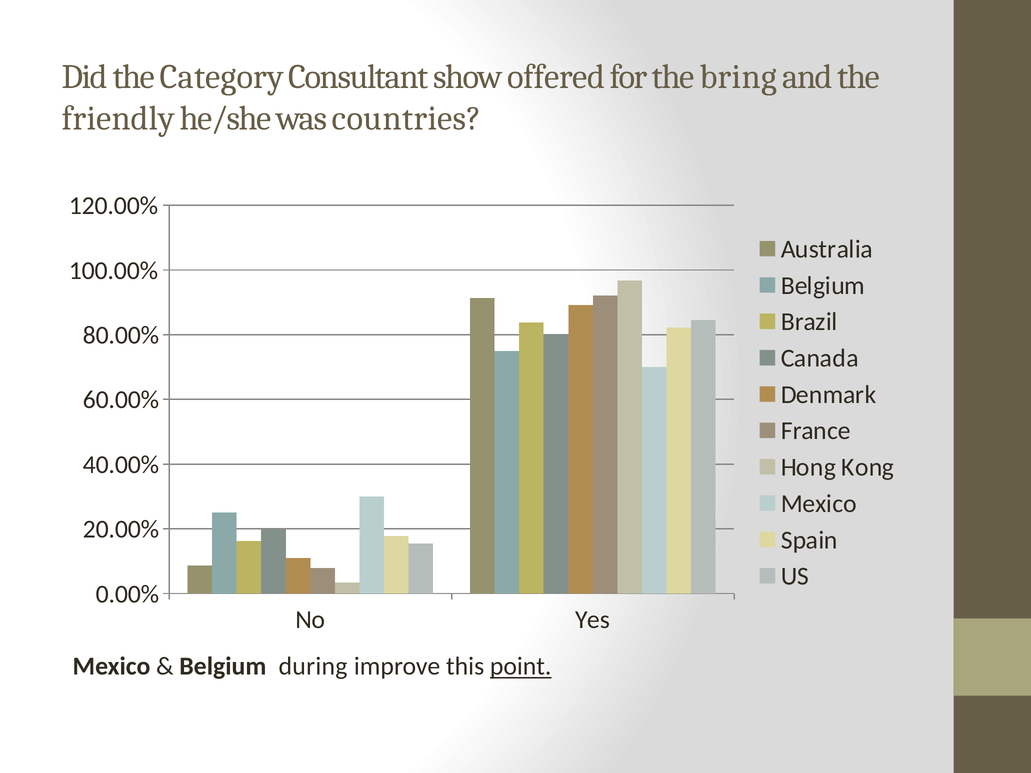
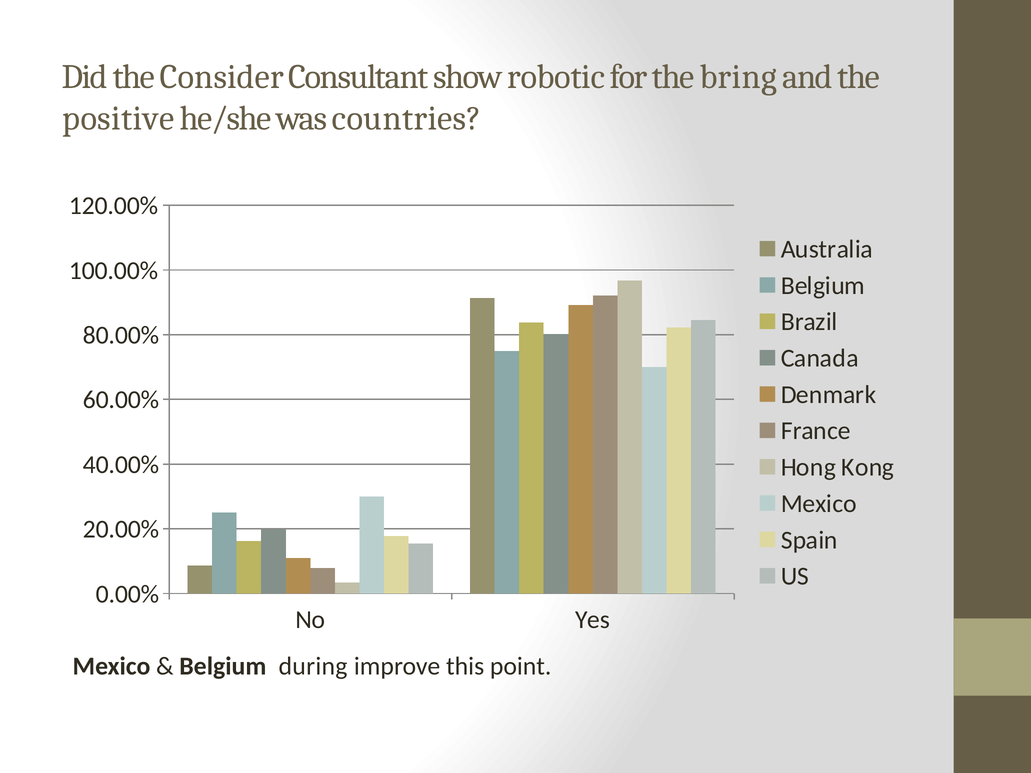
Category: Category -> Consider
offered: offered -> robotic
friendly: friendly -> positive
point underline: present -> none
